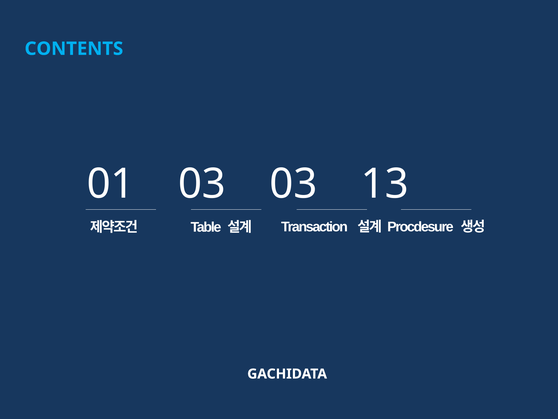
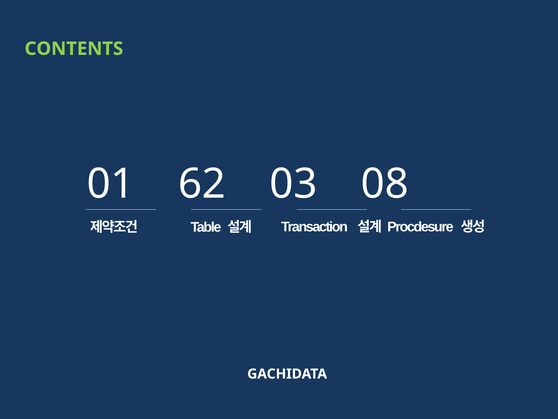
CONTENTS colour: light blue -> light green
01 03: 03 -> 62
13: 13 -> 08
